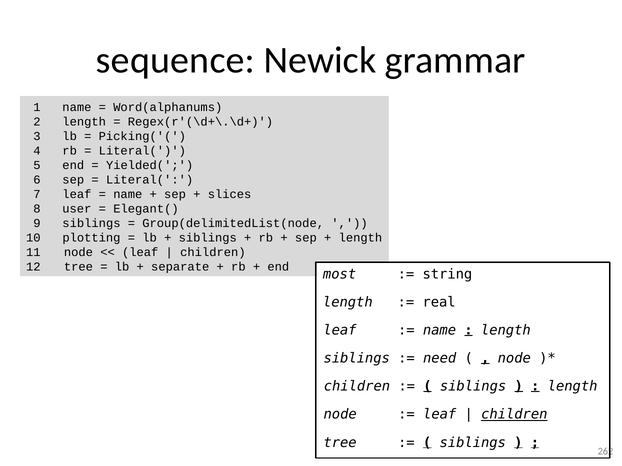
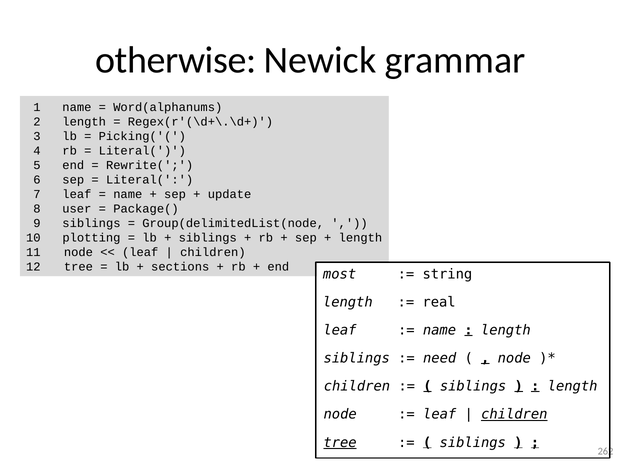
sequence: sequence -> otherwise
Yielded(: Yielded( -> Rewrite(
slices: slices -> update
Elegant(: Elegant( -> Package(
separate: separate -> sections
tree at (340, 443) underline: none -> present
